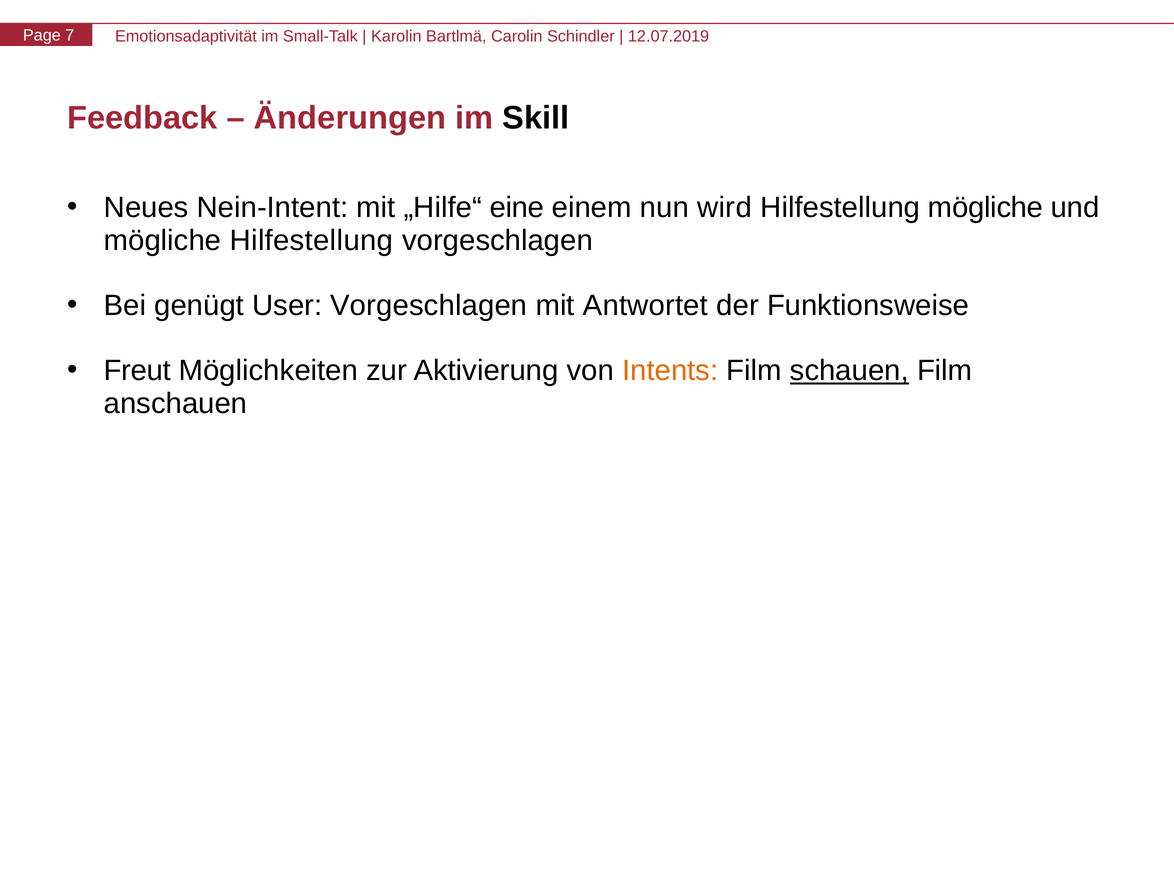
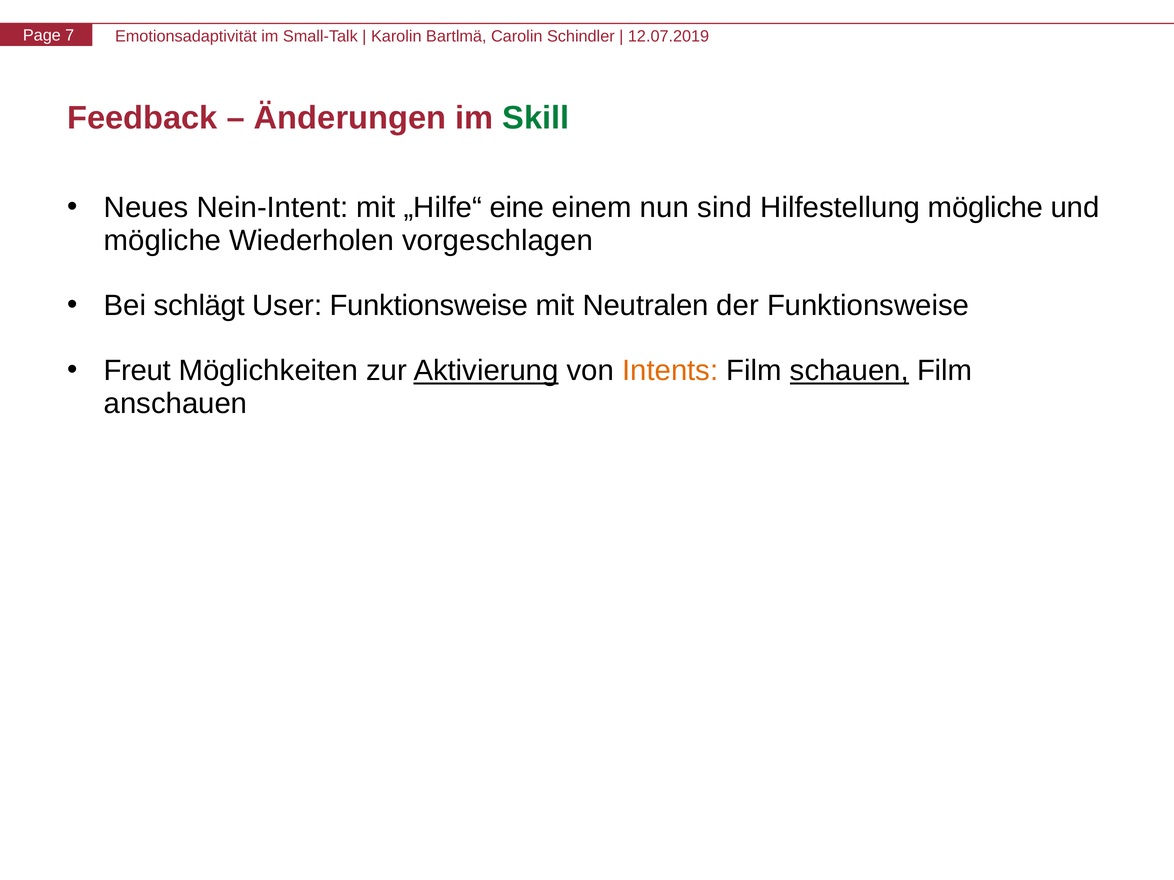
Skill colour: black -> green
wird: wird -> sind
mögliche Hilfestellung: Hilfestellung -> Wiederholen
genügt: genügt -> schlägt
User Vorgeschlagen: Vorgeschlagen -> Funktionsweise
Antwortet: Antwortet -> Neutralen
Aktivierung underline: none -> present
